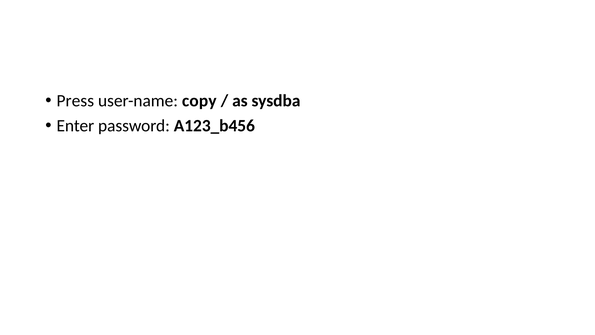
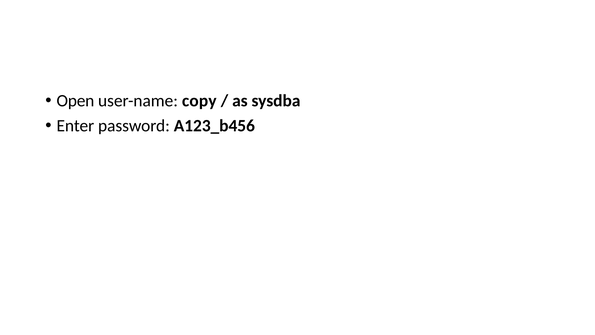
Press: Press -> Open
